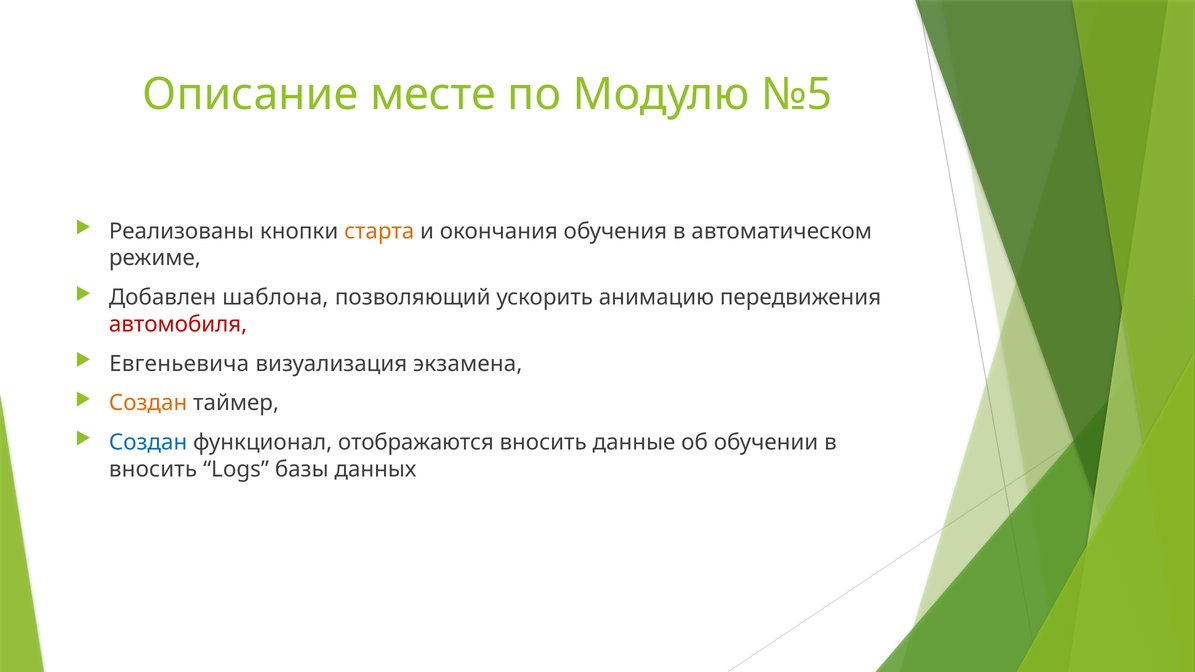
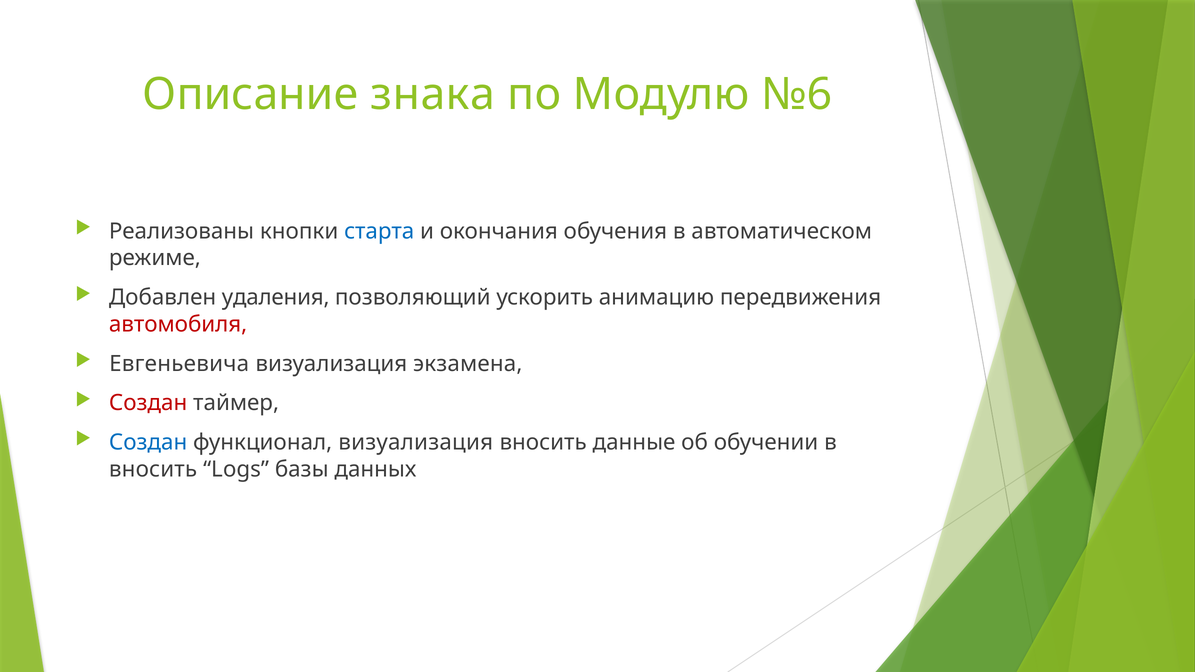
месте: месте -> знака
№5: №5 -> №6
старта colour: orange -> blue
шаблона: шаблона -> удаления
Создан at (148, 403) colour: orange -> red
функционал отображаются: отображаются -> визуализация
